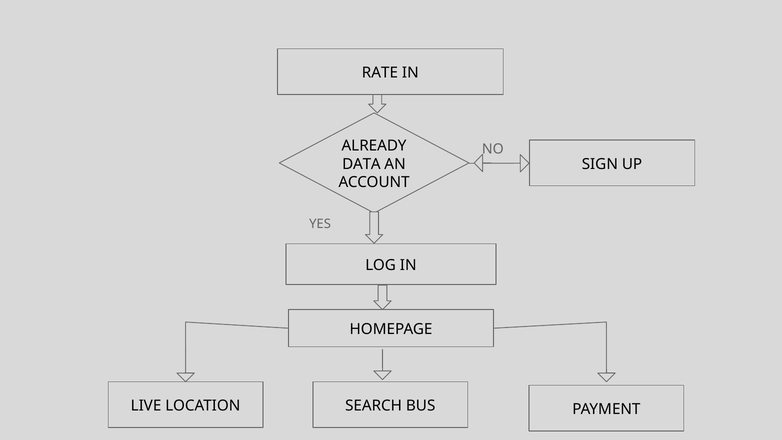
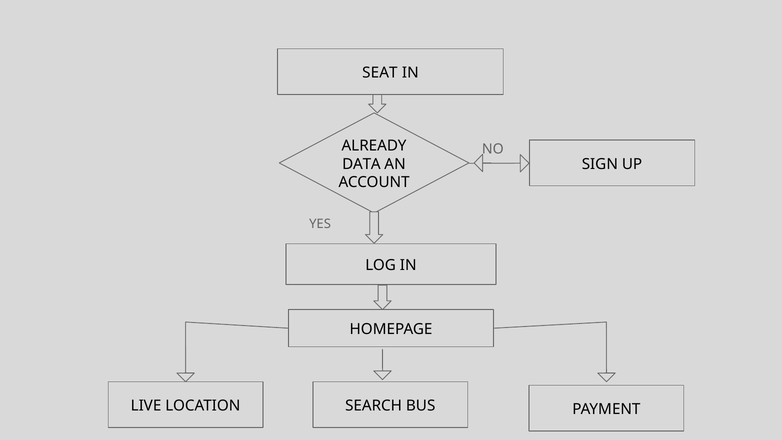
RATE: RATE -> SEAT
